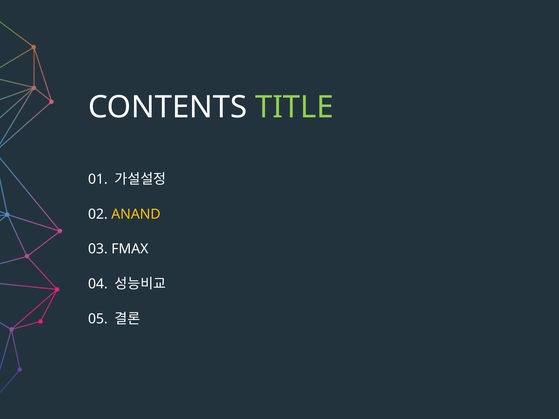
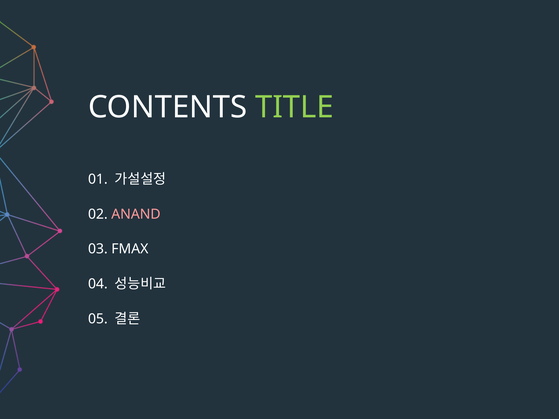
ANAND colour: yellow -> pink
